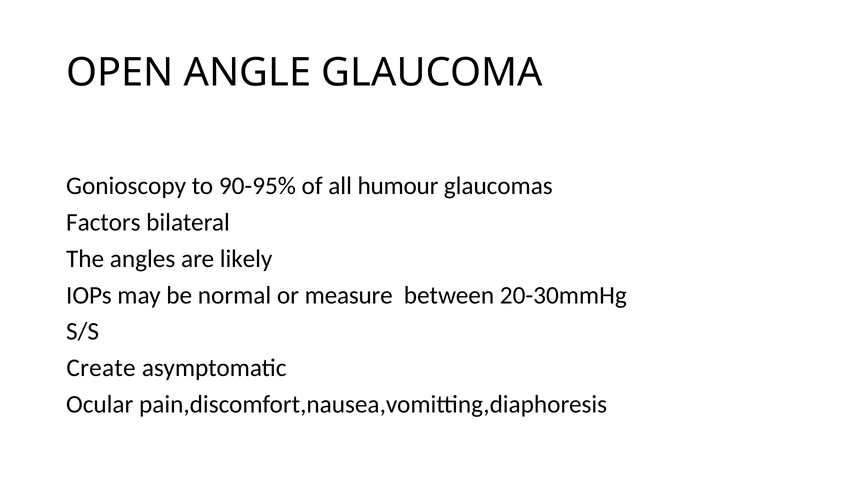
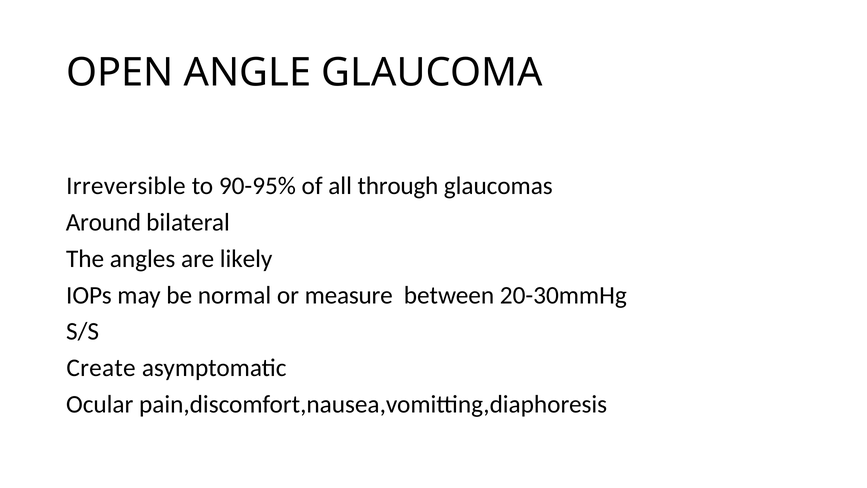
Gonioscopy: Gonioscopy -> Irreversible
humour: humour -> through
Factors: Factors -> Around
